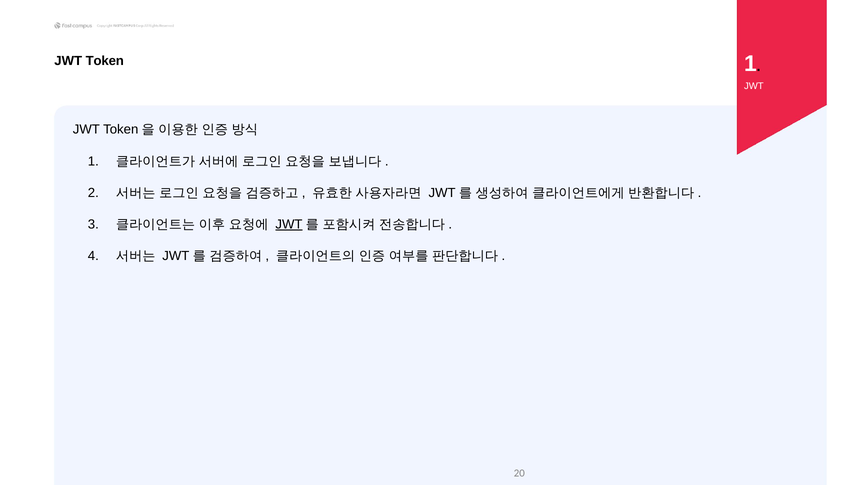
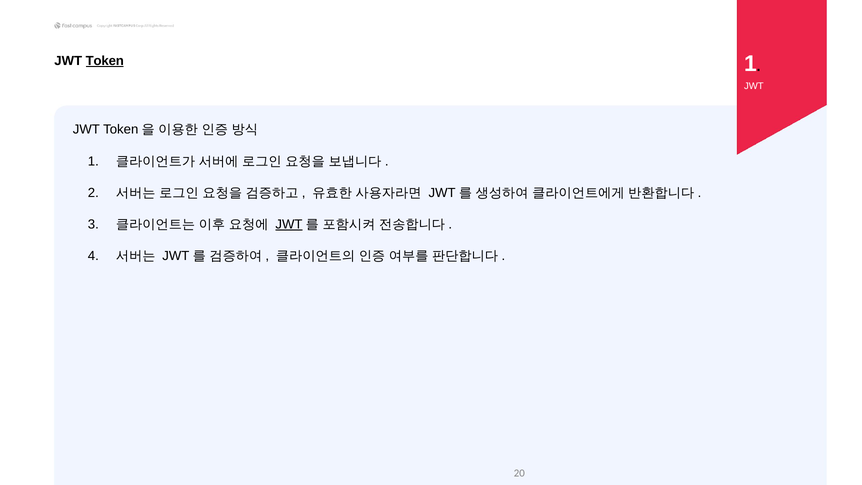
Token at (105, 61) underline: none -> present
